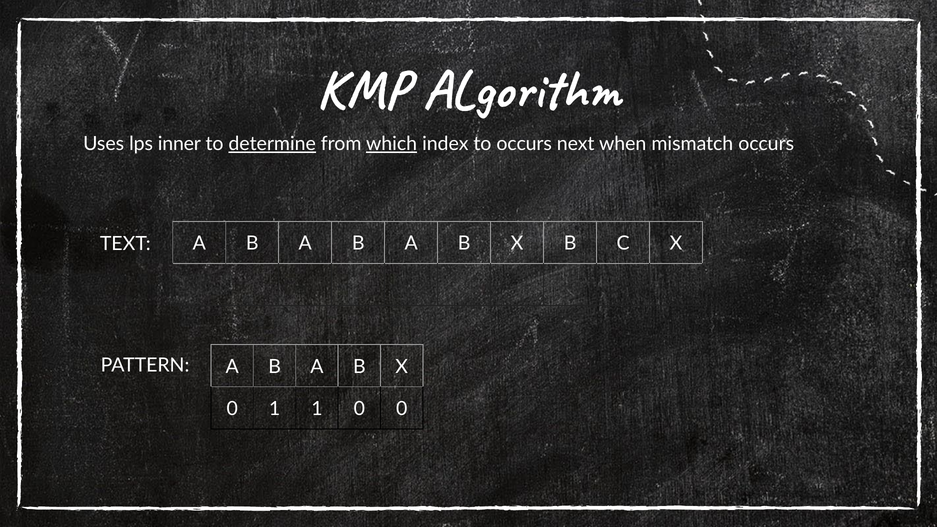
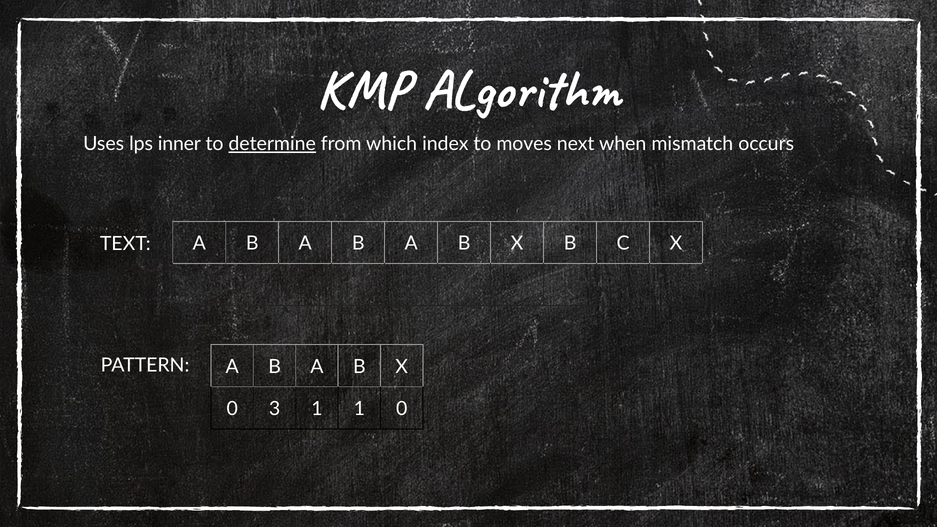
which underline: present -> none
to occurs: occurs -> moves
0 1: 1 -> 3
1 0: 0 -> 1
